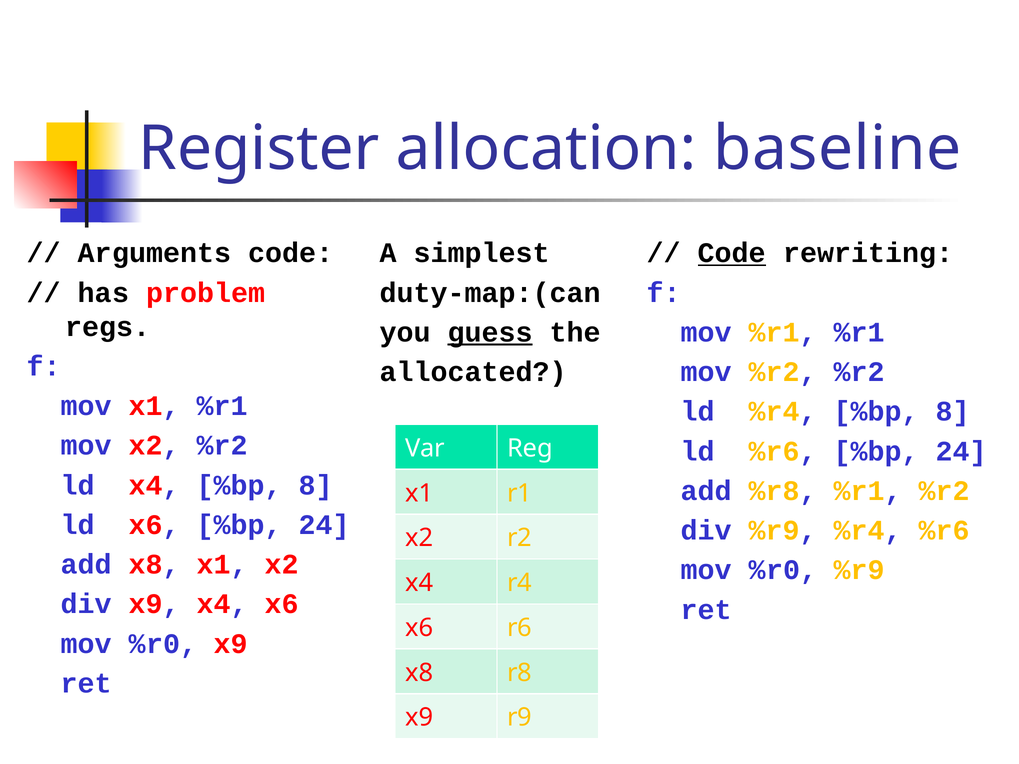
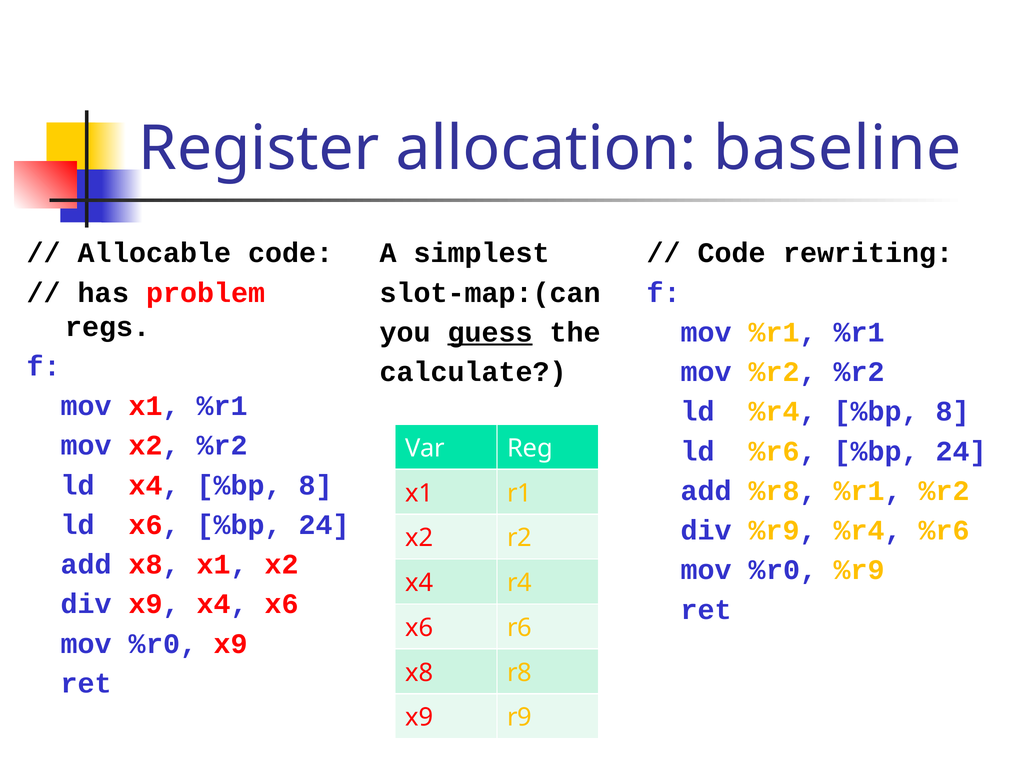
Arguments: Arguments -> Allocable
Code at (732, 253) underline: present -> none
duty-map:(can: duty-map:(can -> slot-map:(can
allocated: allocated -> calculate
